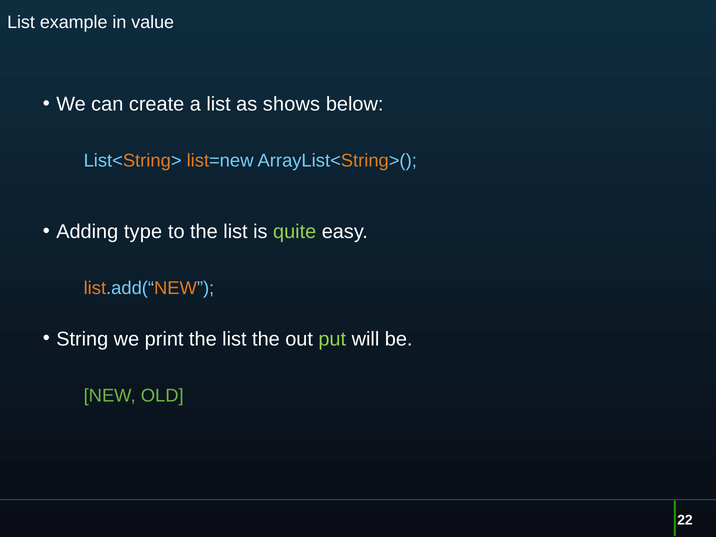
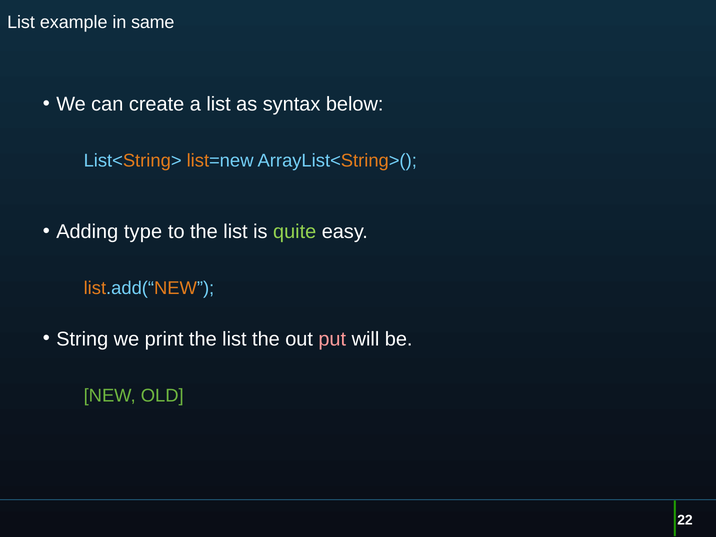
value: value -> same
shows: shows -> syntax
put colour: light green -> pink
